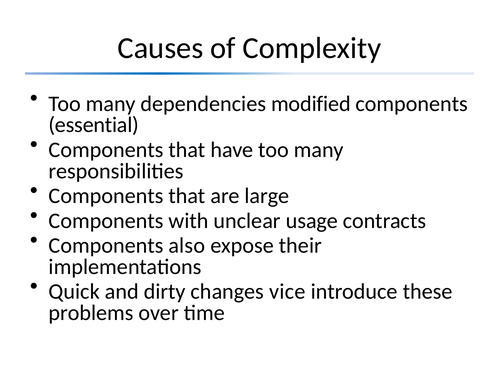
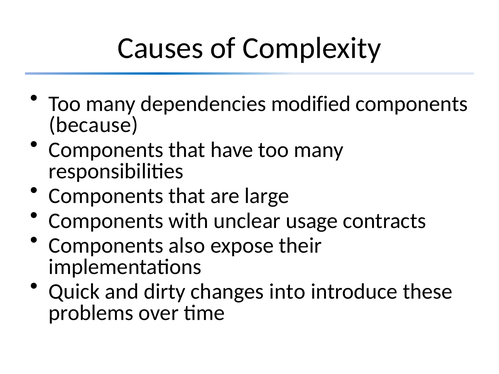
essential: essential -> because
vice: vice -> into
